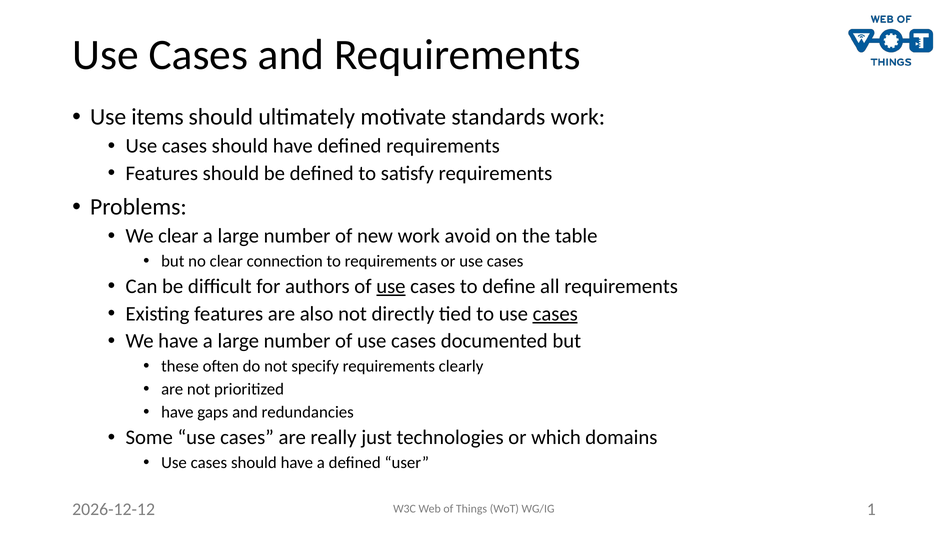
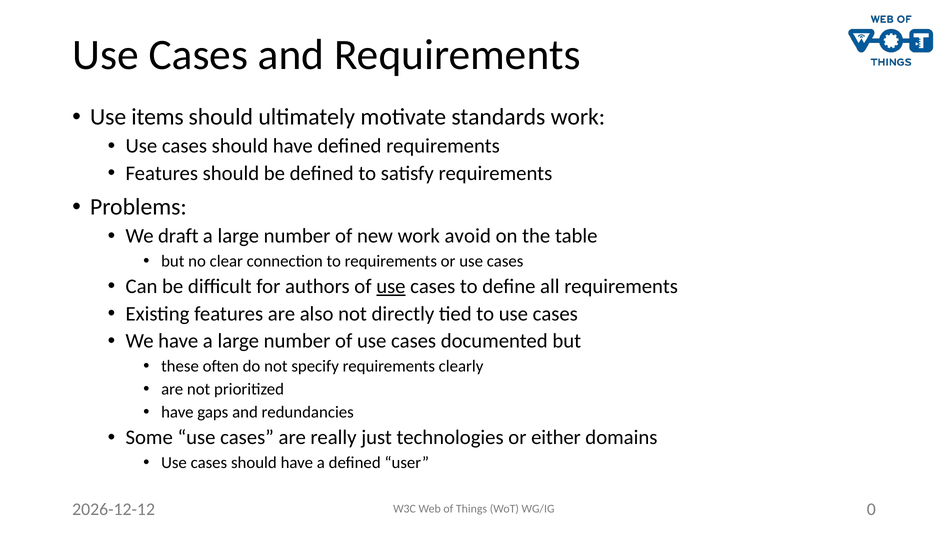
We clear: clear -> draft
cases at (555, 314) underline: present -> none
which: which -> either
1: 1 -> 0
